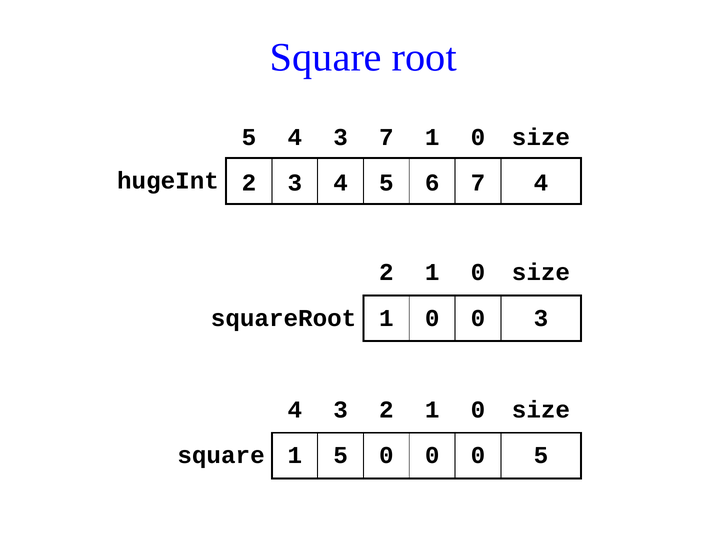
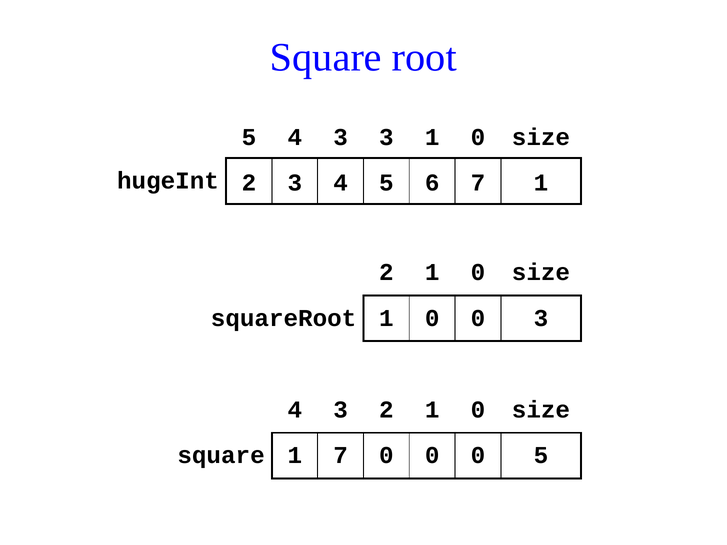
3 7: 7 -> 3
7 4: 4 -> 1
1 5: 5 -> 7
